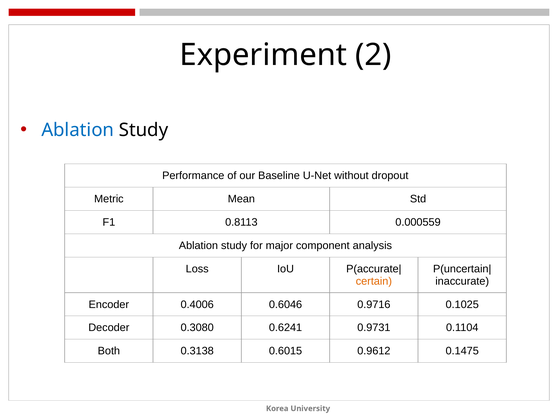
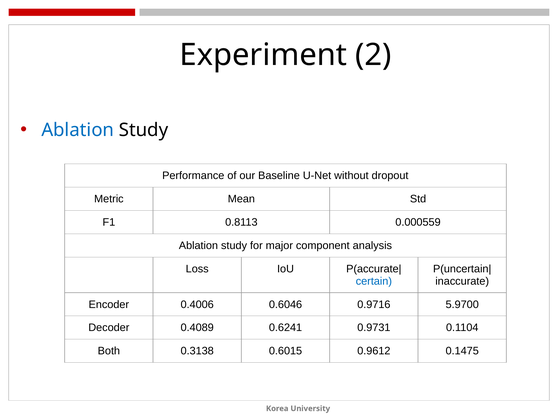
certain colour: orange -> blue
0.1025: 0.1025 -> 5.9700
0.3080: 0.3080 -> 0.4089
